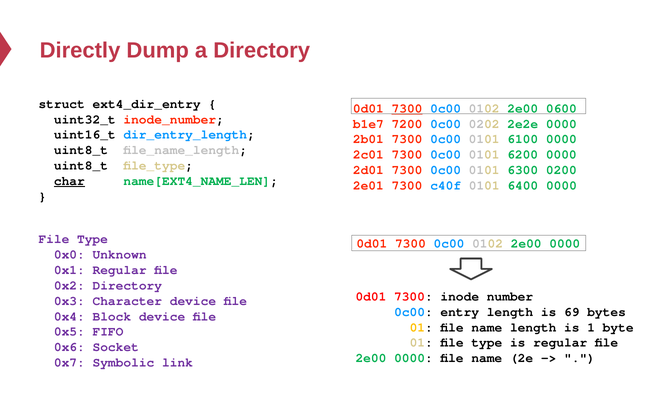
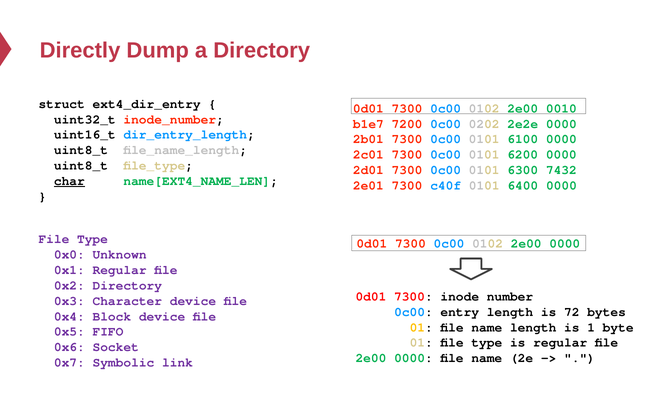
7300 at (407, 108) underline: present -> none
0600: 0600 -> 0010
0200: 0200 -> 7432
69: 69 -> 72
